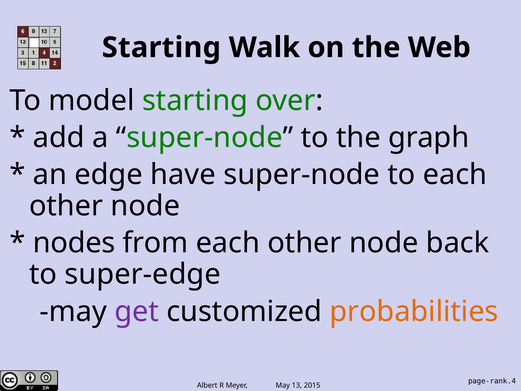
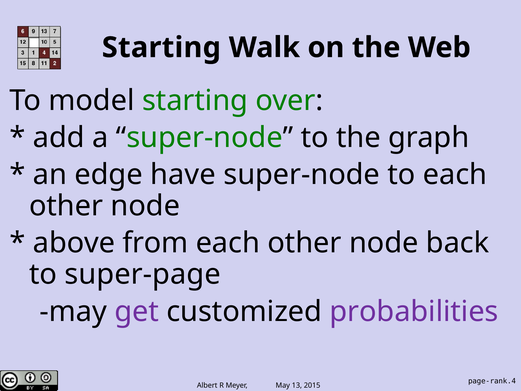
nodes: nodes -> above
super-edge: super-edge -> super-page
probabilities colour: orange -> purple
